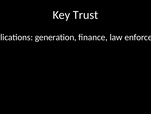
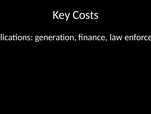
Trust: Trust -> Costs
